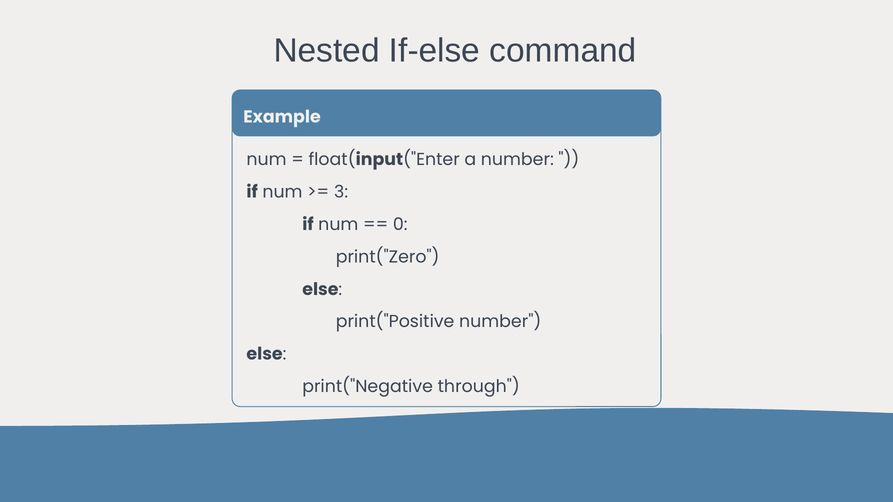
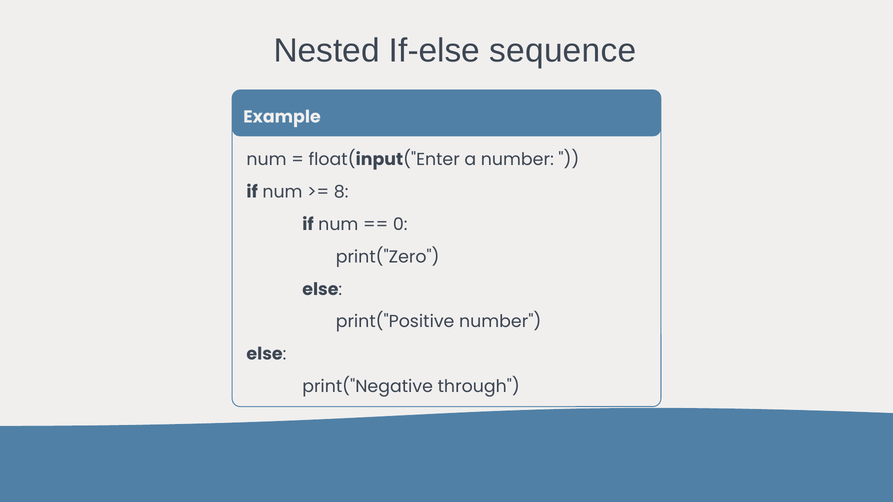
command: command -> sequence
3: 3 -> 8
